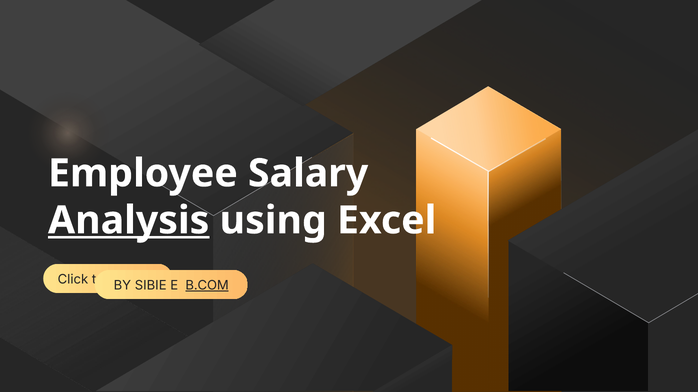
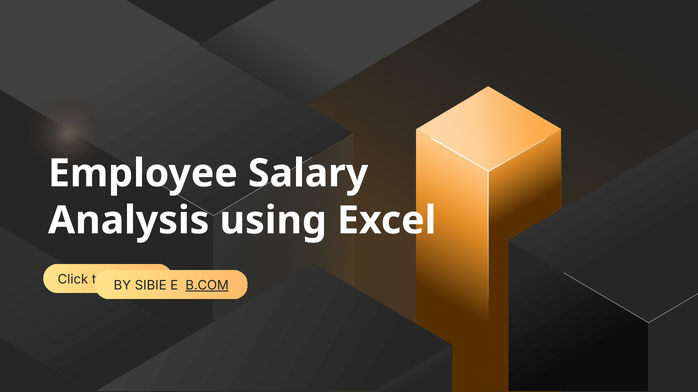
Analysis underline: present -> none
